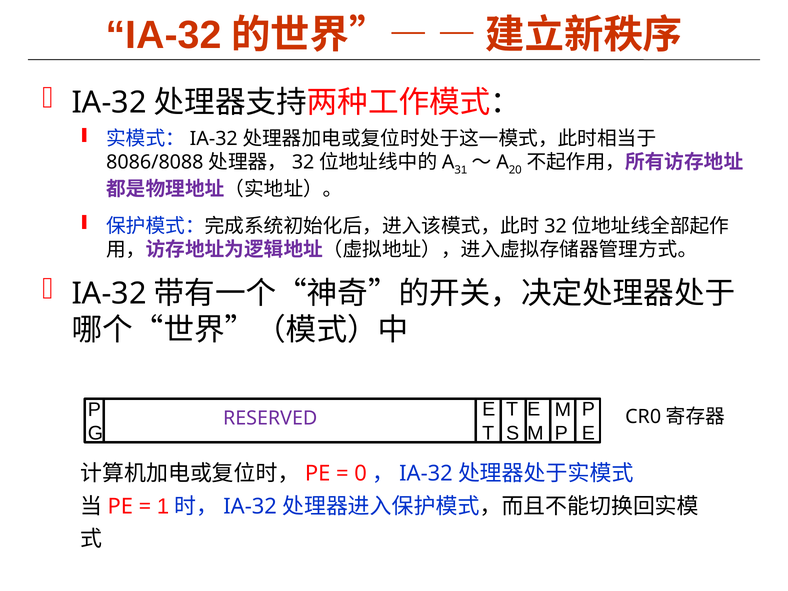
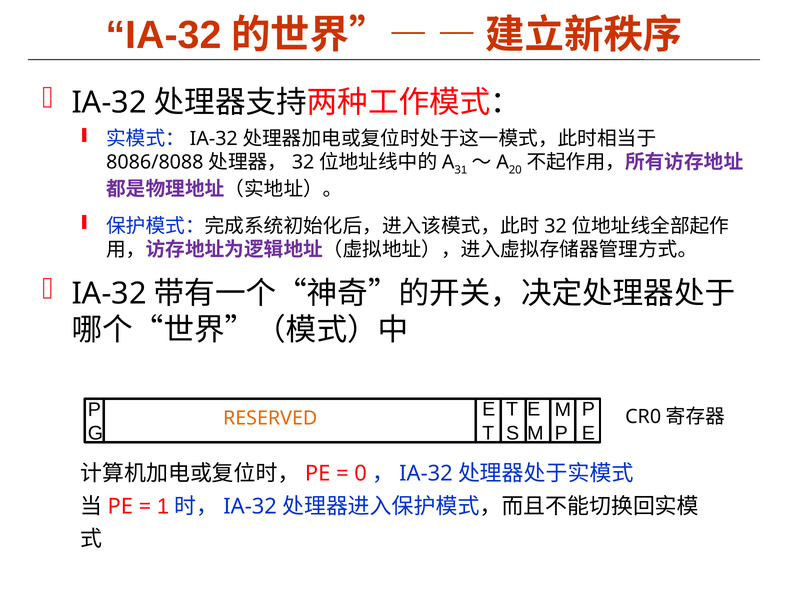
RESERVED colour: purple -> orange
